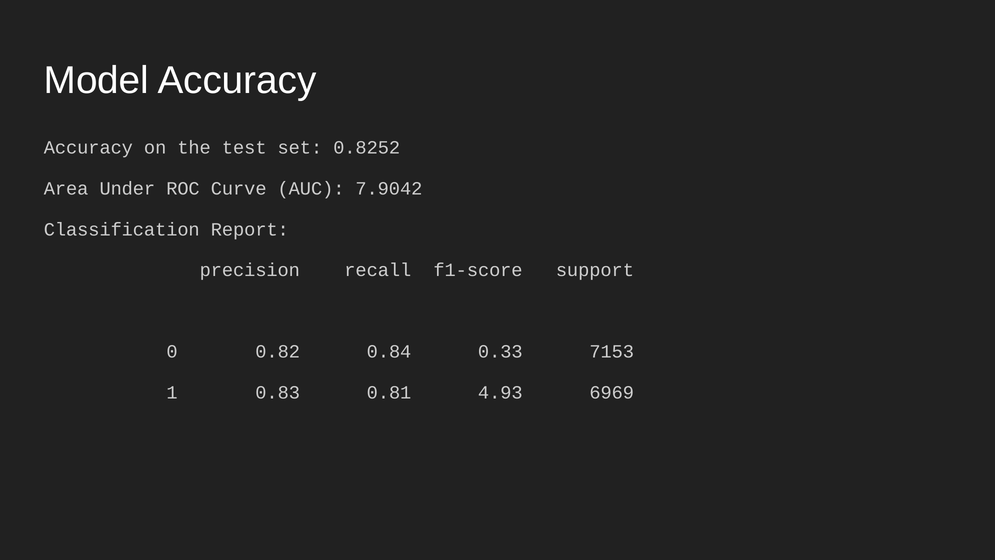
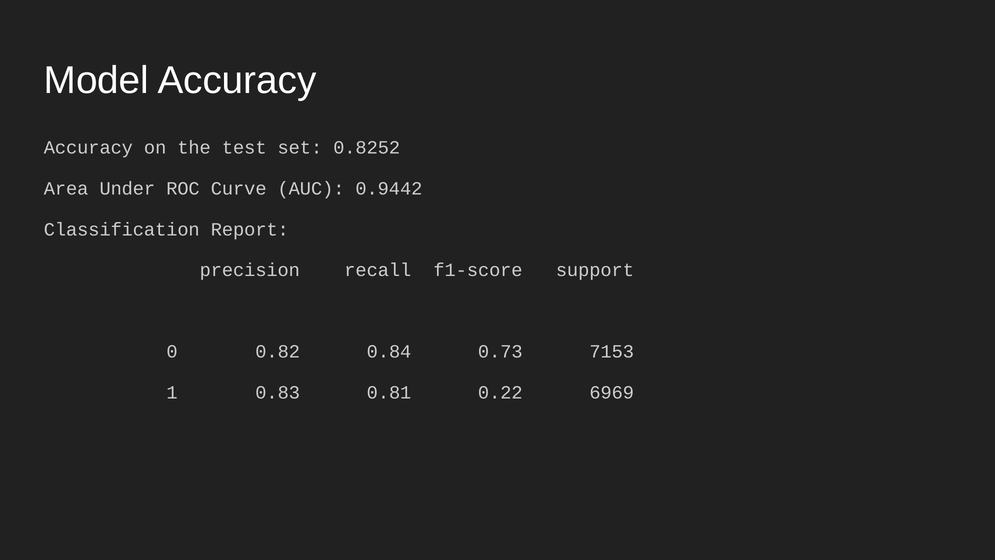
7.9042: 7.9042 -> 0.9442
0.33: 0.33 -> 0.73
4.93: 4.93 -> 0.22
